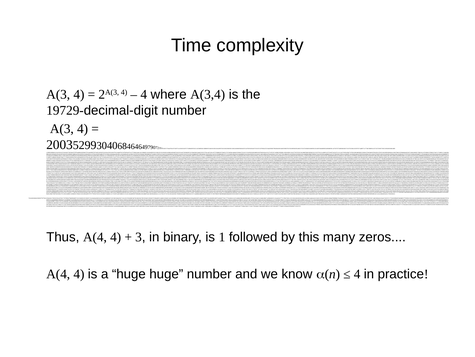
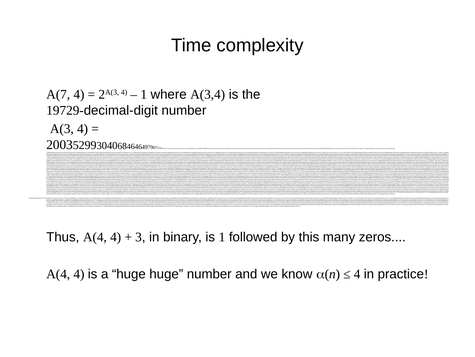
A(3 at (58, 94): A(3 -> A(7
4 at (144, 94): 4 -> 1
